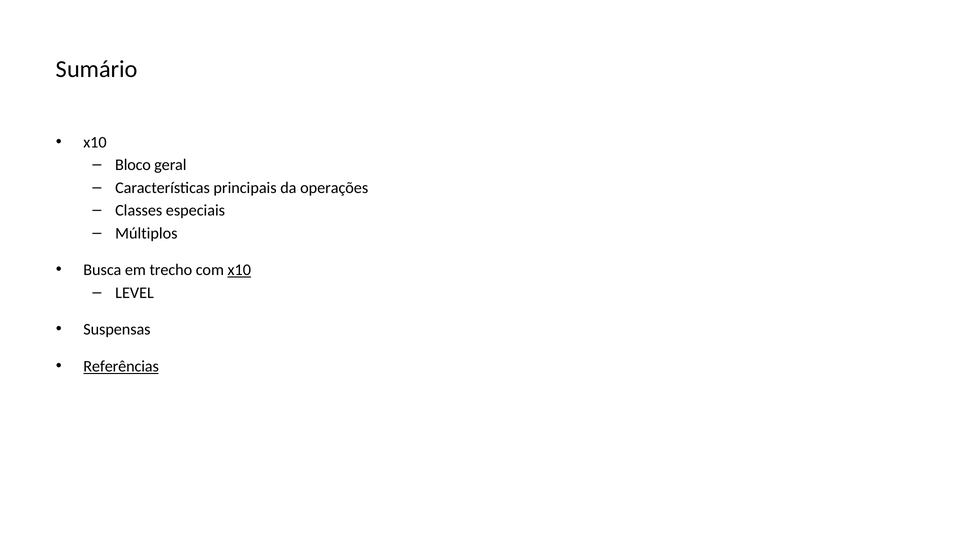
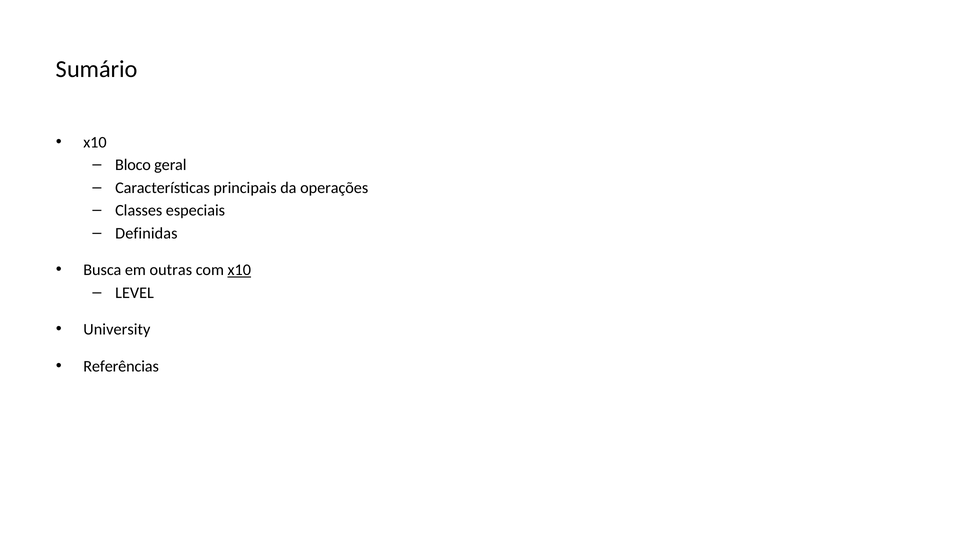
Múltiplos: Múltiplos -> Definidas
trecho: trecho -> outras
Suspensas: Suspensas -> University
Referências underline: present -> none
